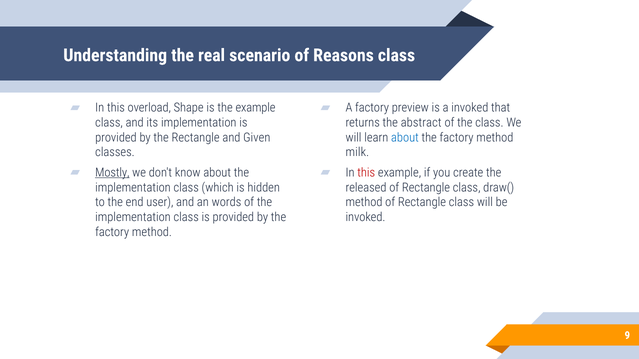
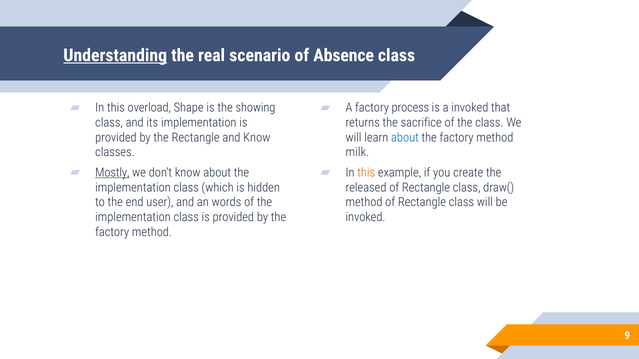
Understanding underline: none -> present
Reasons: Reasons -> Absence
the example: example -> showing
preview: preview -> process
abstract: abstract -> sacrifice
and Given: Given -> Know
this at (366, 173) colour: red -> orange
